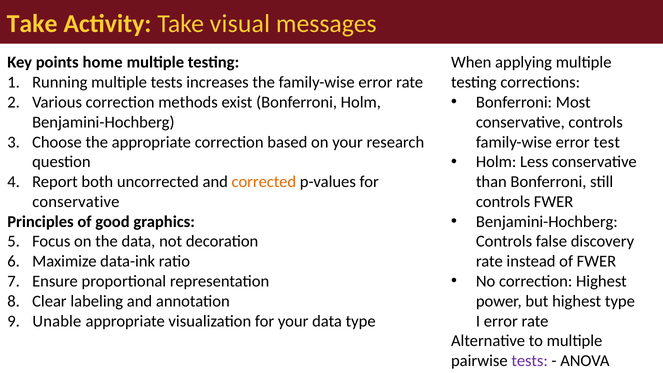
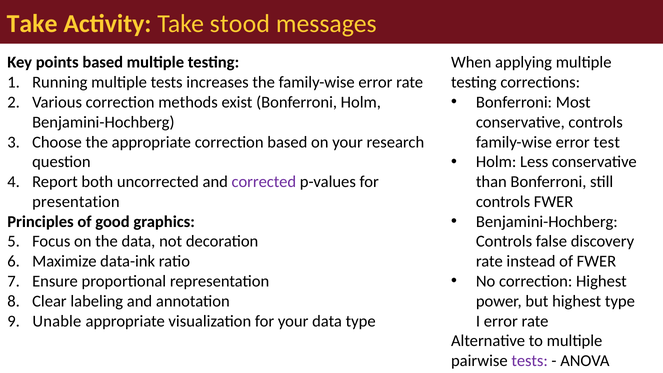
visual: visual -> stood
points home: home -> based
corrected colour: orange -> purple
conservative at (76, 202): conservative -> presentation
